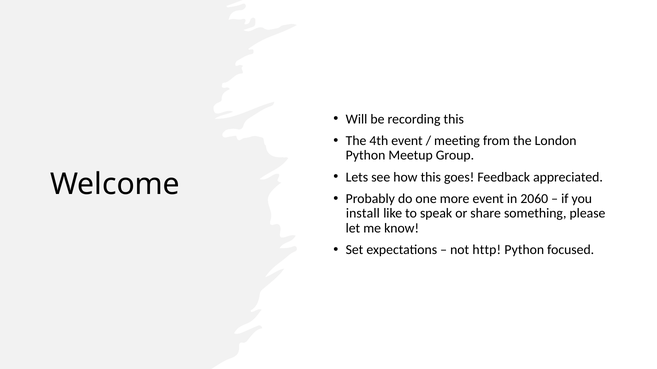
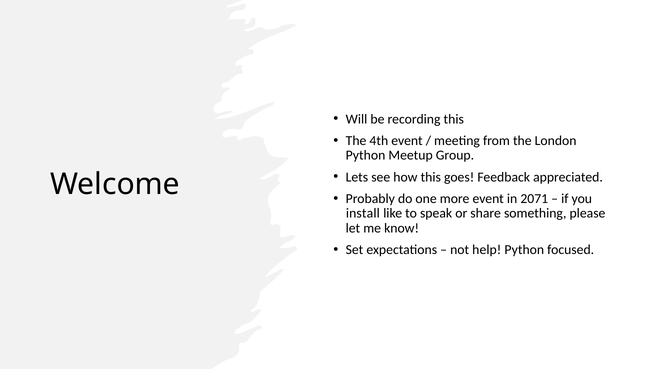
2060: 2060 -> 2071
http: http -> help
